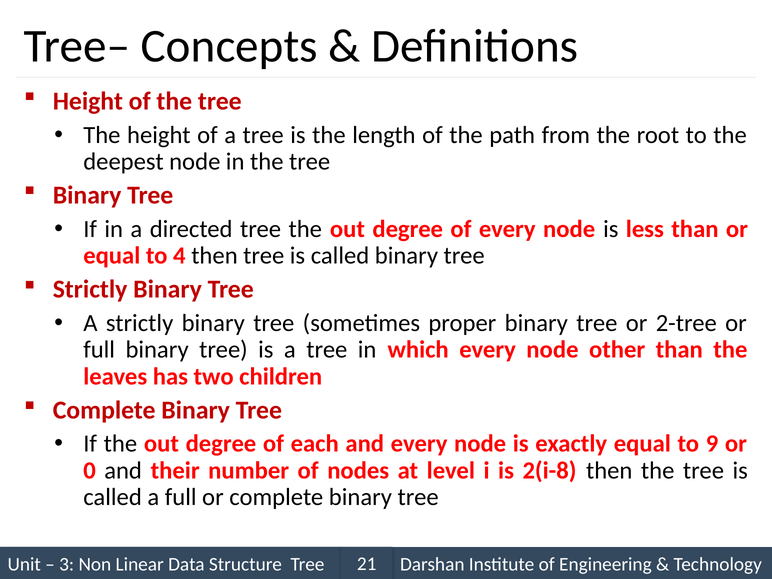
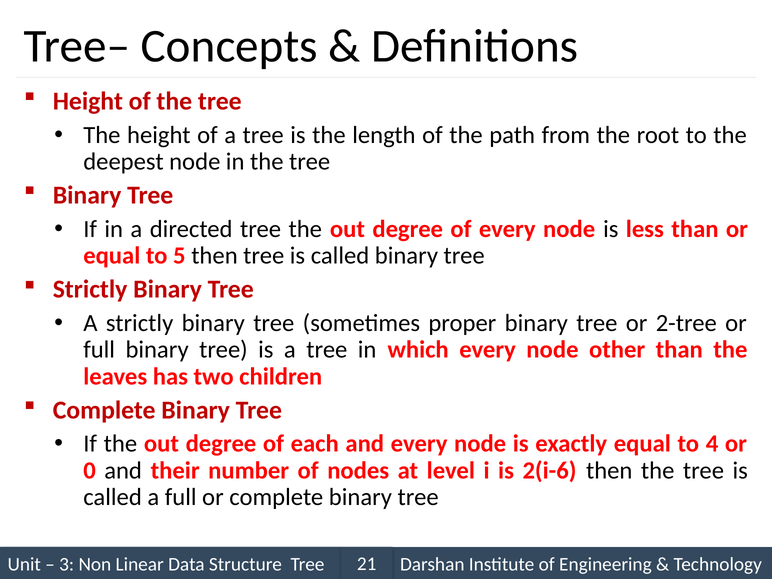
4: 4 -> 5
9: 9 -> 4
2(i-8: 2(i-8 -> 2(i-6
